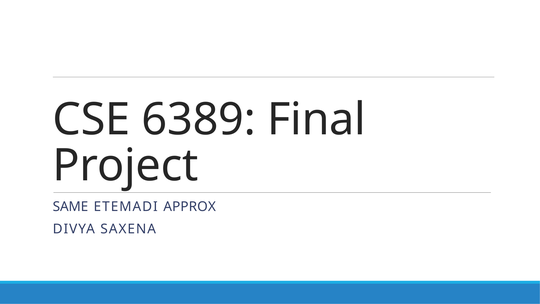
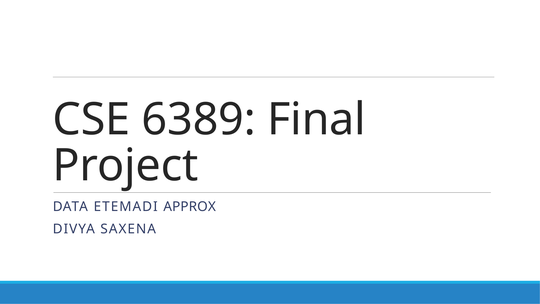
SAME: SAME -> DATA
